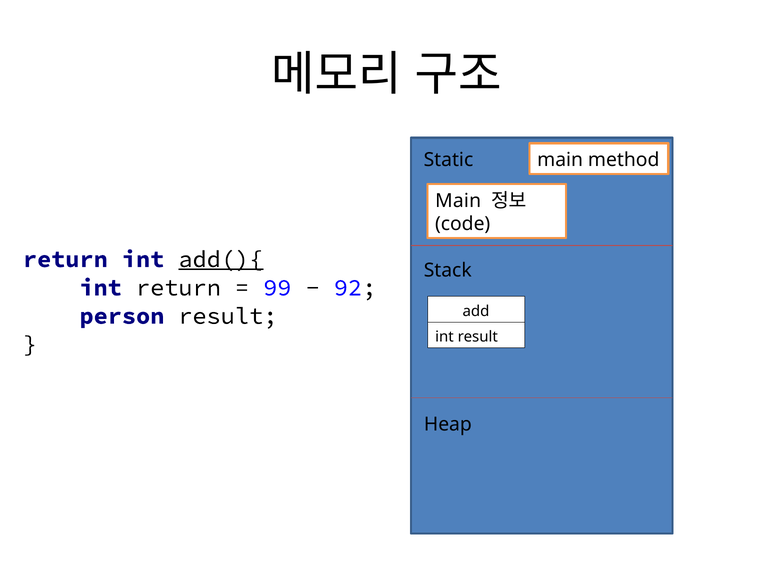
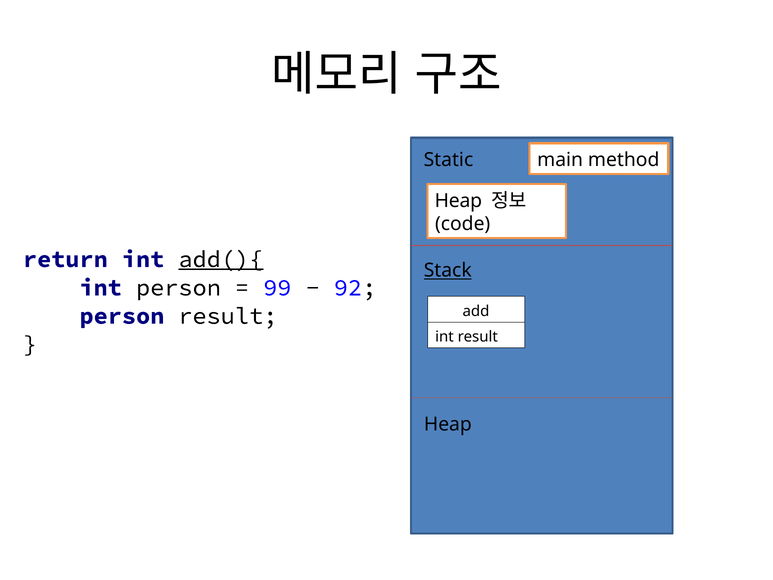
Main at (458, 201): Main -> Heap
Stack underline: none -> present
int return: return -> person
